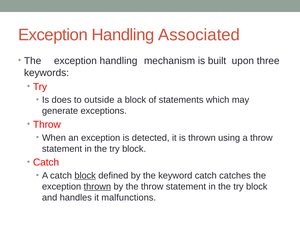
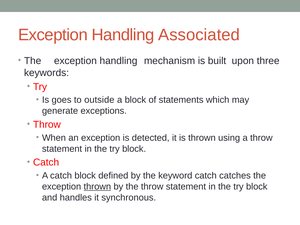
does: does -> goes
block at (85, 176) underline: present -> none
malfunctions: malfunctions -> synchronous
